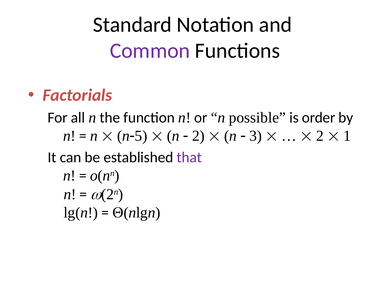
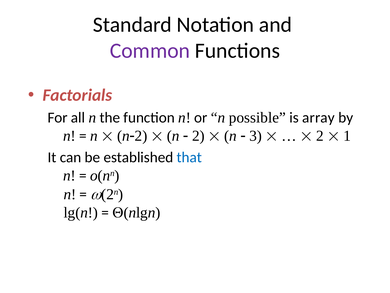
order: order -> array
5 at (141, 136): 5 -> 2
that colour: purple -> blue
